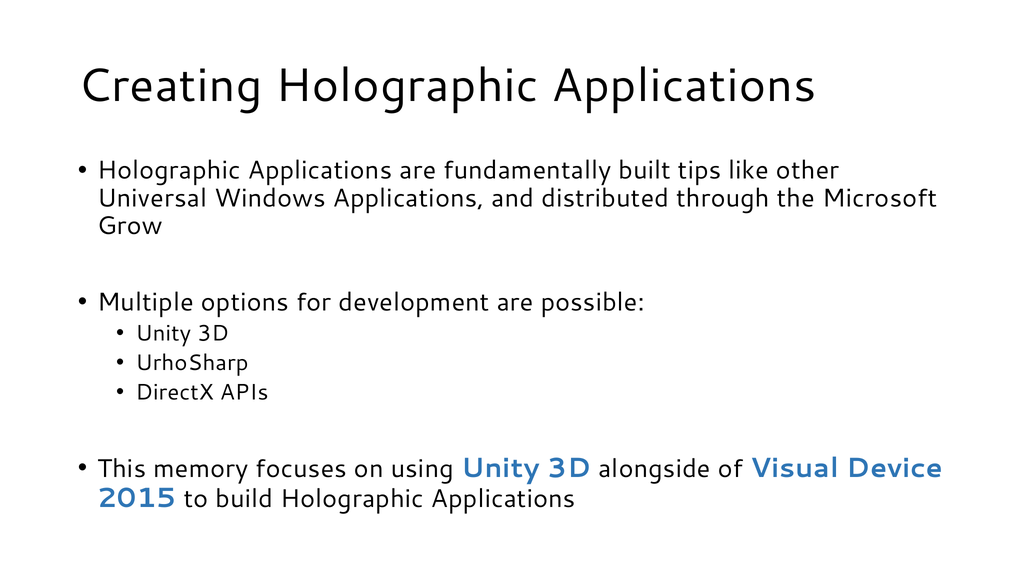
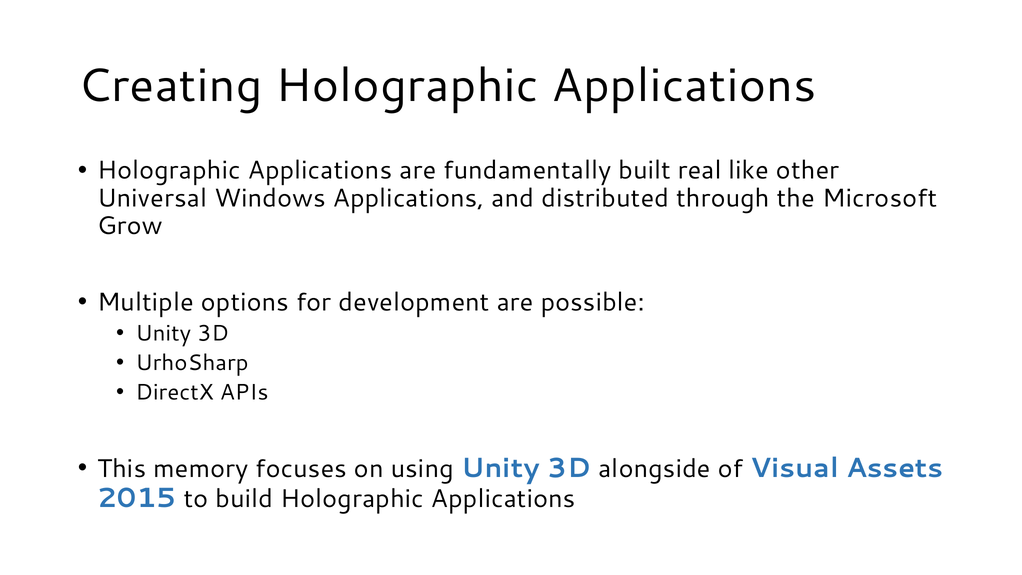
tips: tips -> real
Device: Device -> Assets
